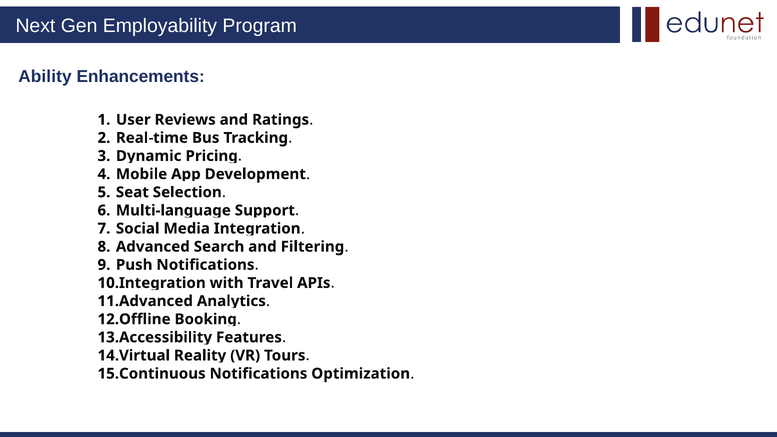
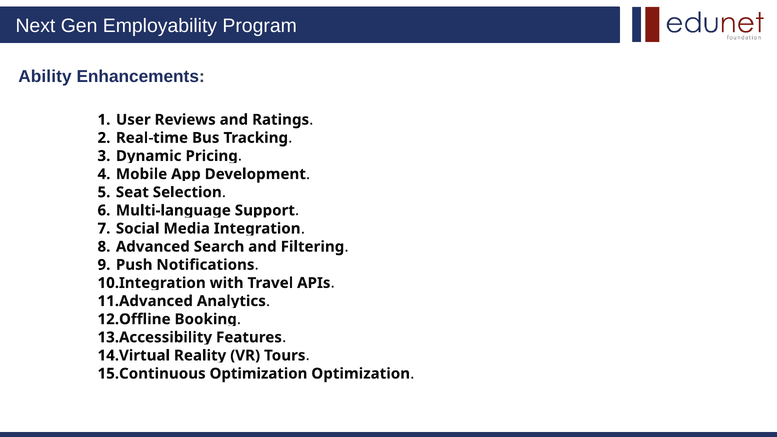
Notifications at (258, 374): Notifications -> Optimization
